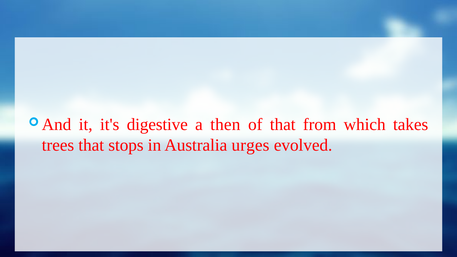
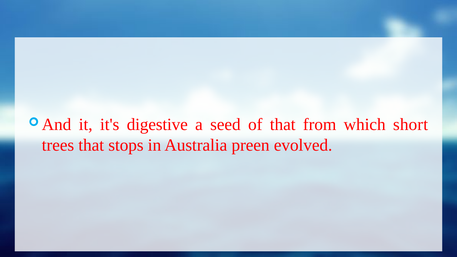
then: then -> seed
takes: takes -> short
urges: urges -> preen
